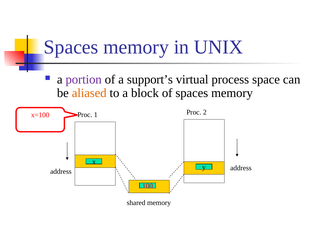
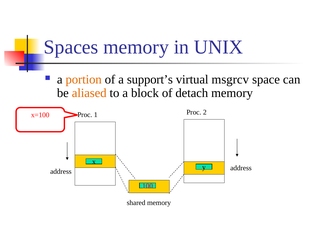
portion colour: purple -> orange
process: process -> msgrcv
of spaces: spaces -> detach
